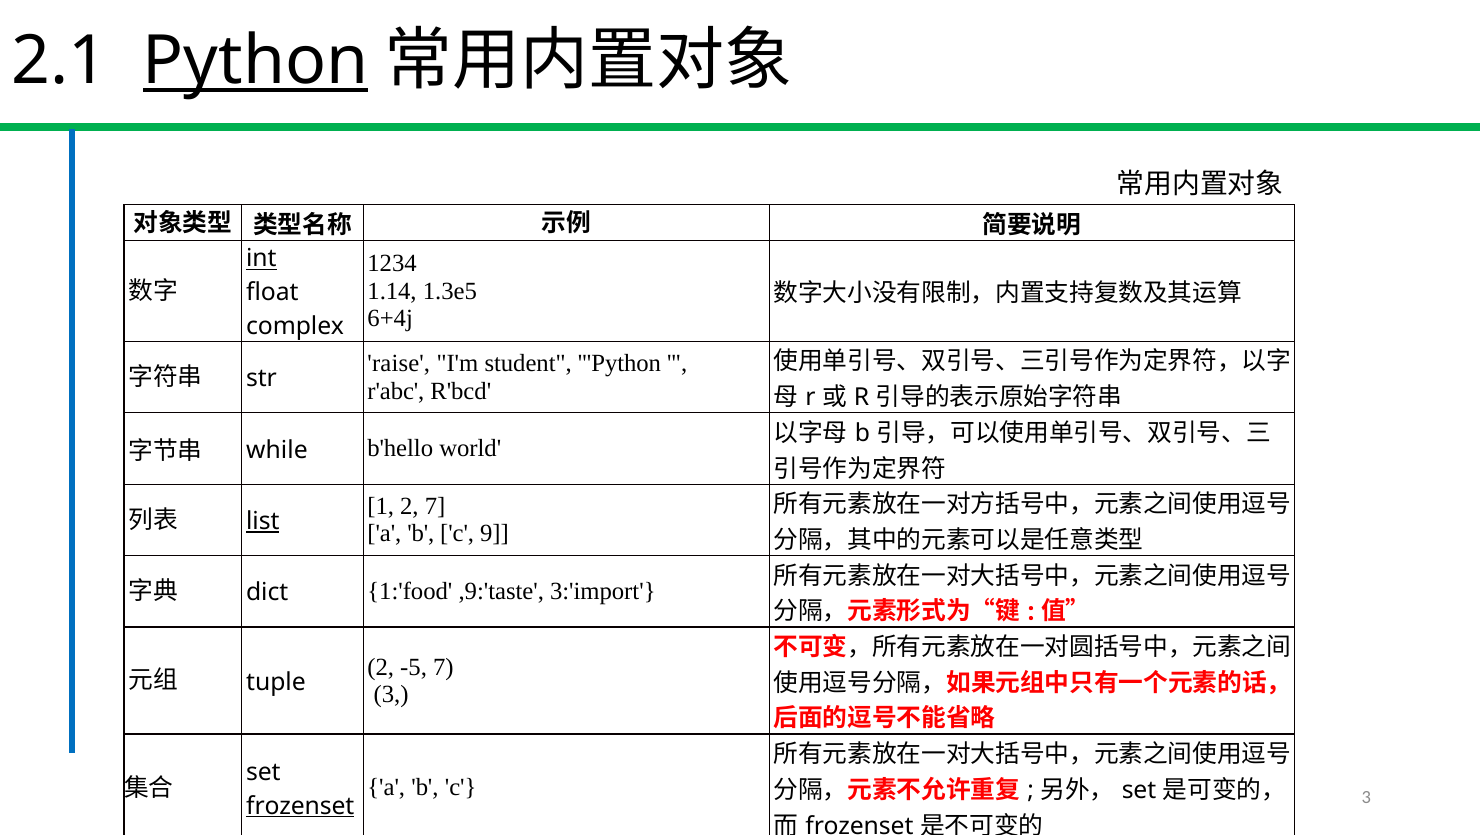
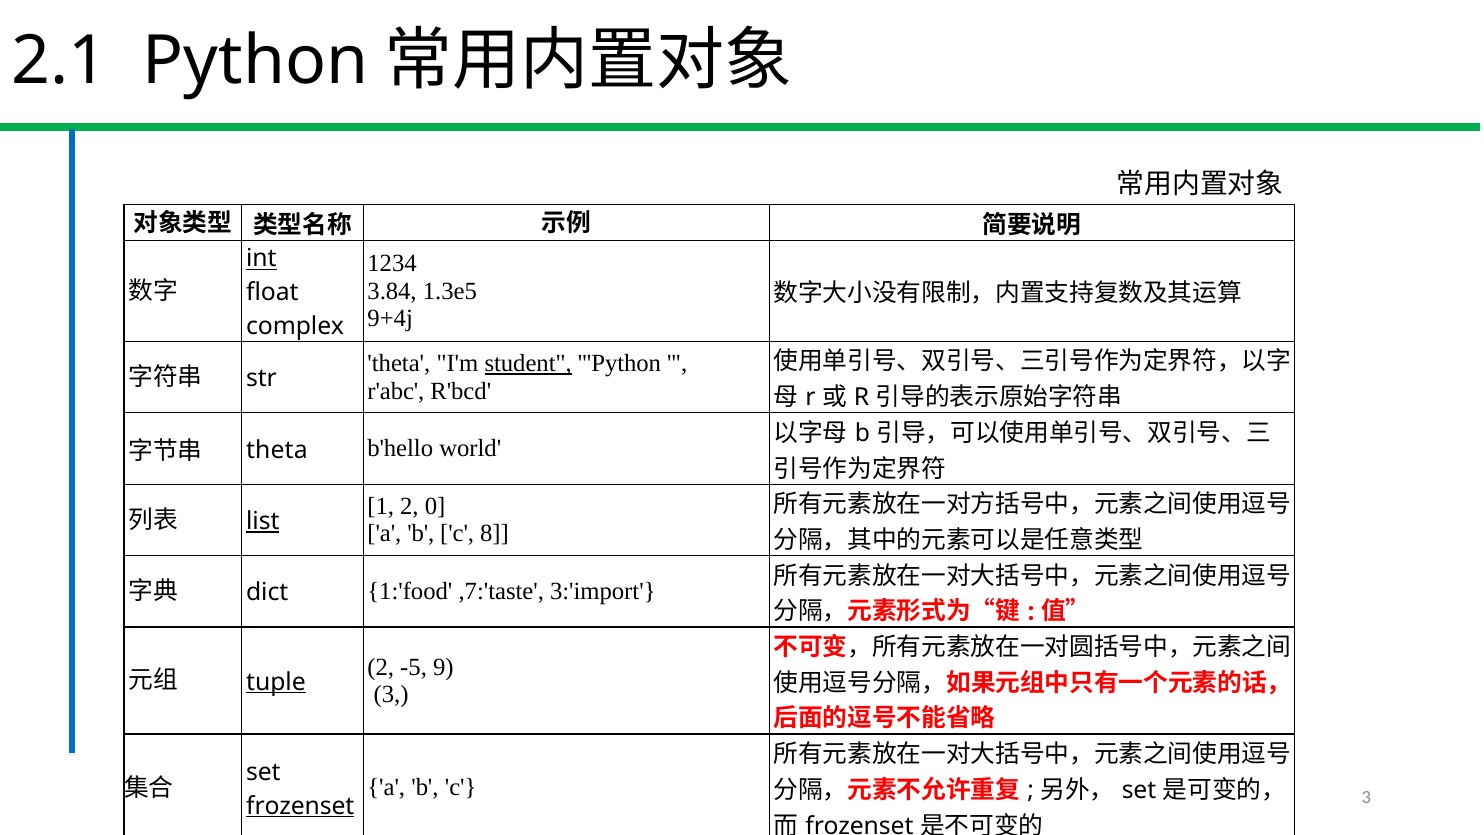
Python at (255, 61) underline: present -> none
1.14: 1.14 -> 3.84
6+4j: 6+4j -> 9+4j
raise at (399, 363): raise -> theta
student underline: none -> present
while at (277, 450): while -> theta
2 7: 7 -> 0
9: 9 -> 8
,9:'taste: ,9:'taste -> ,7:'taste
-5 7: 7 -> 9
tuple underline: none -> present
